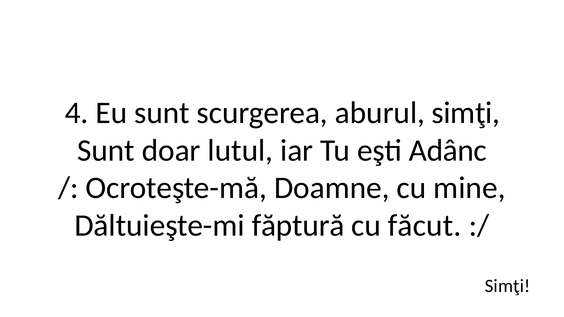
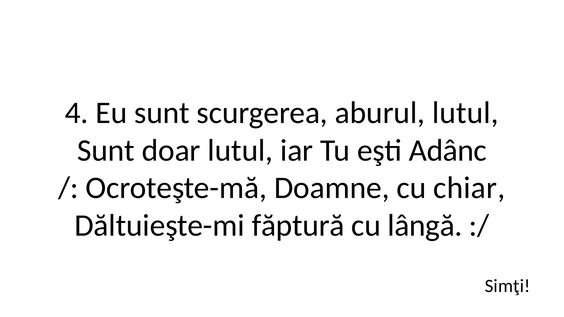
aburul simţi: simţi -> lutul
mine: mine -> chiar
făcut: făcut -> lângă
